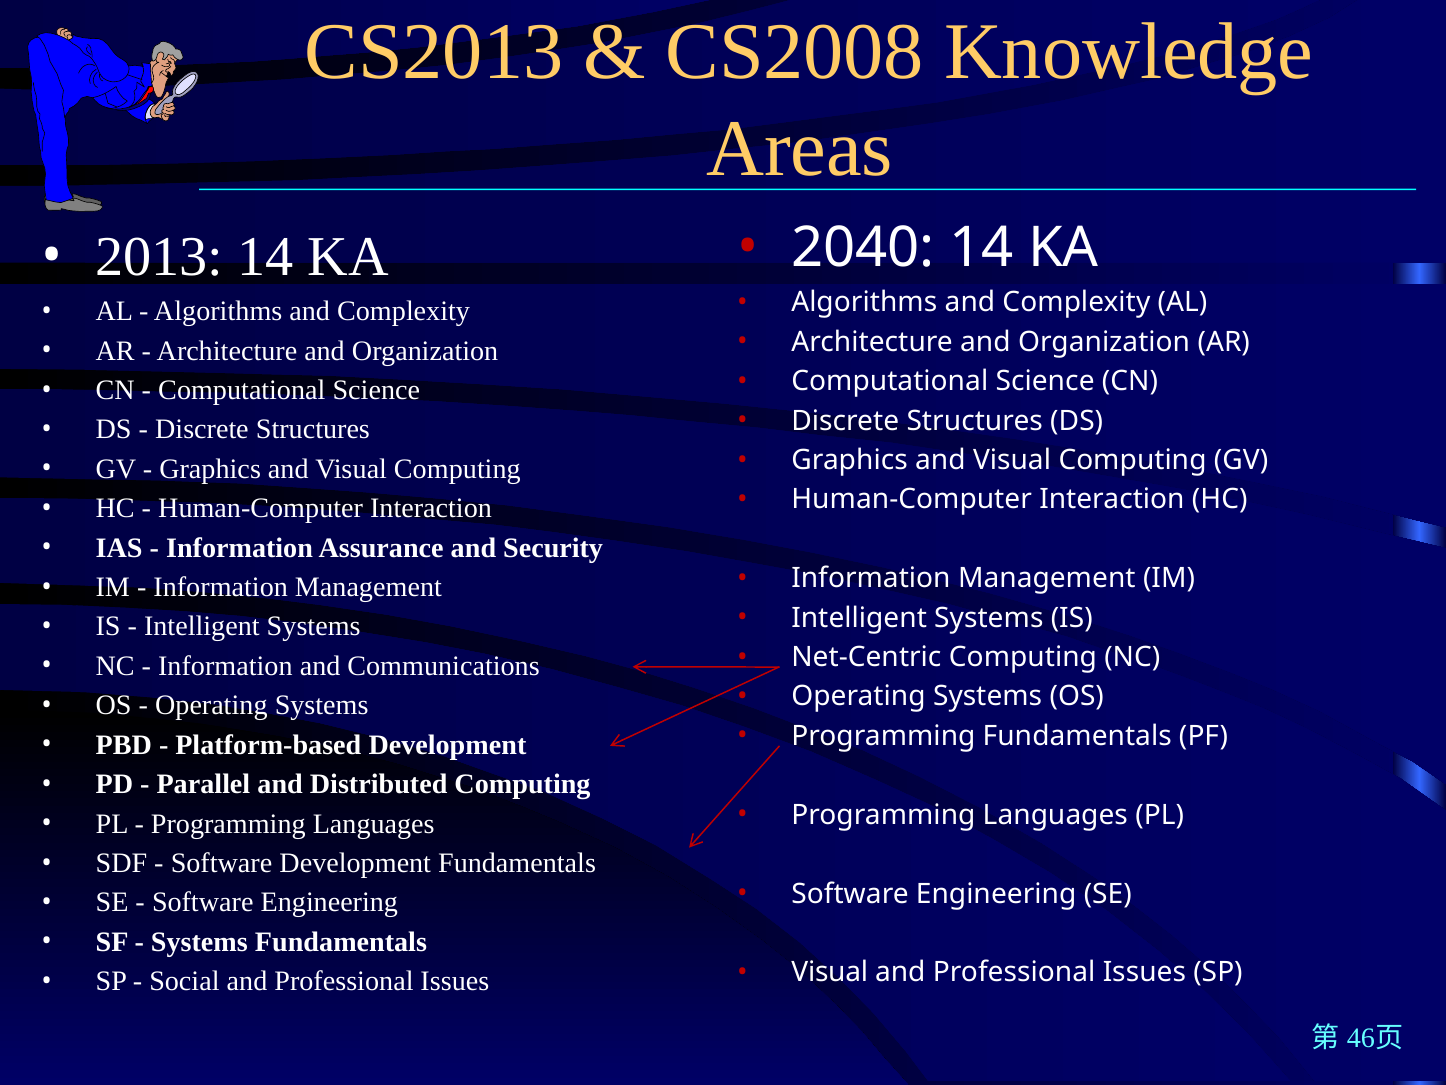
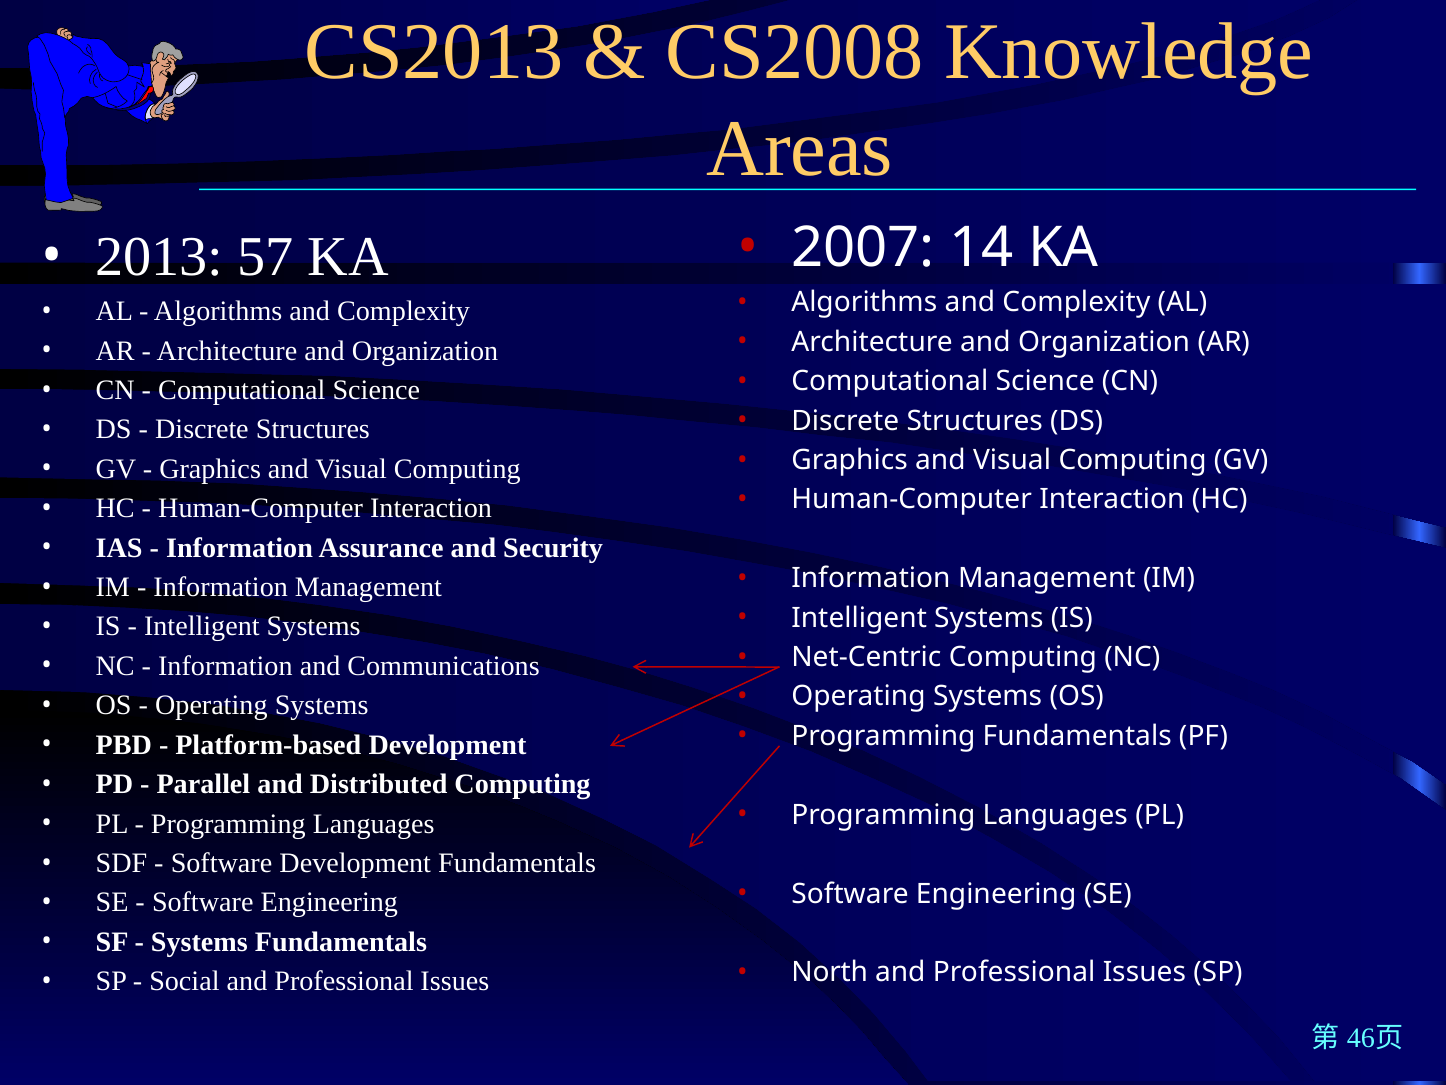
2040: 2040 -> 2007
2013 14: 14 -> 57
Visual at (830, 972): Visual -> North
